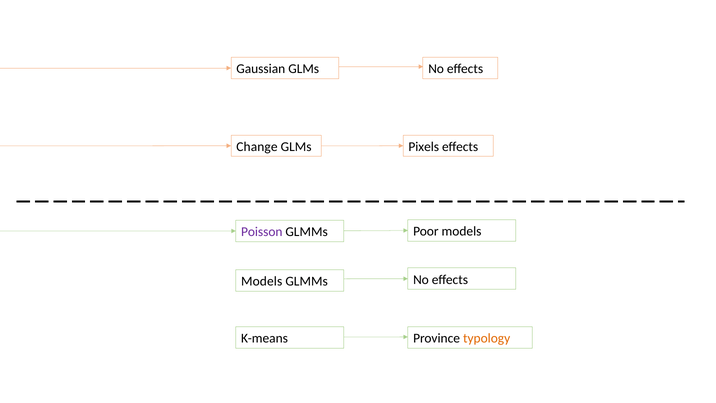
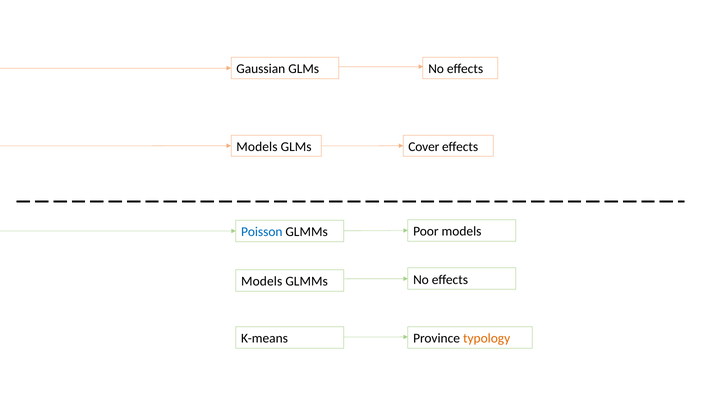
Change at (257, 147): Change -> Models
Pixels: Pixels -> Cover
Poisson colour: purple -> blue
